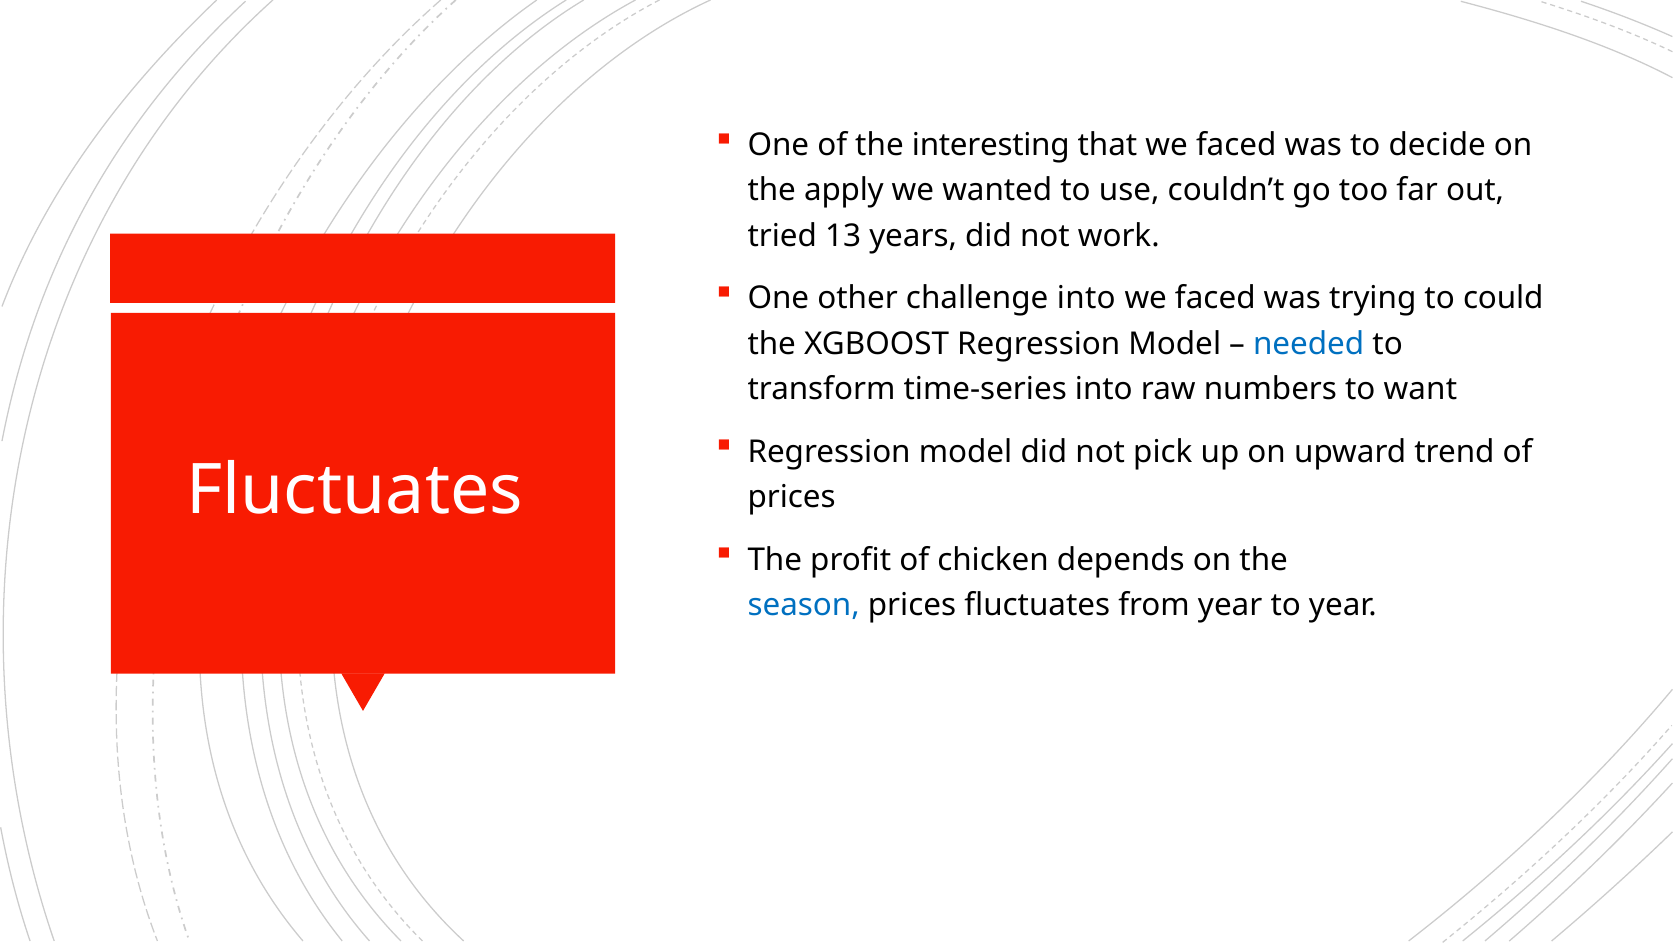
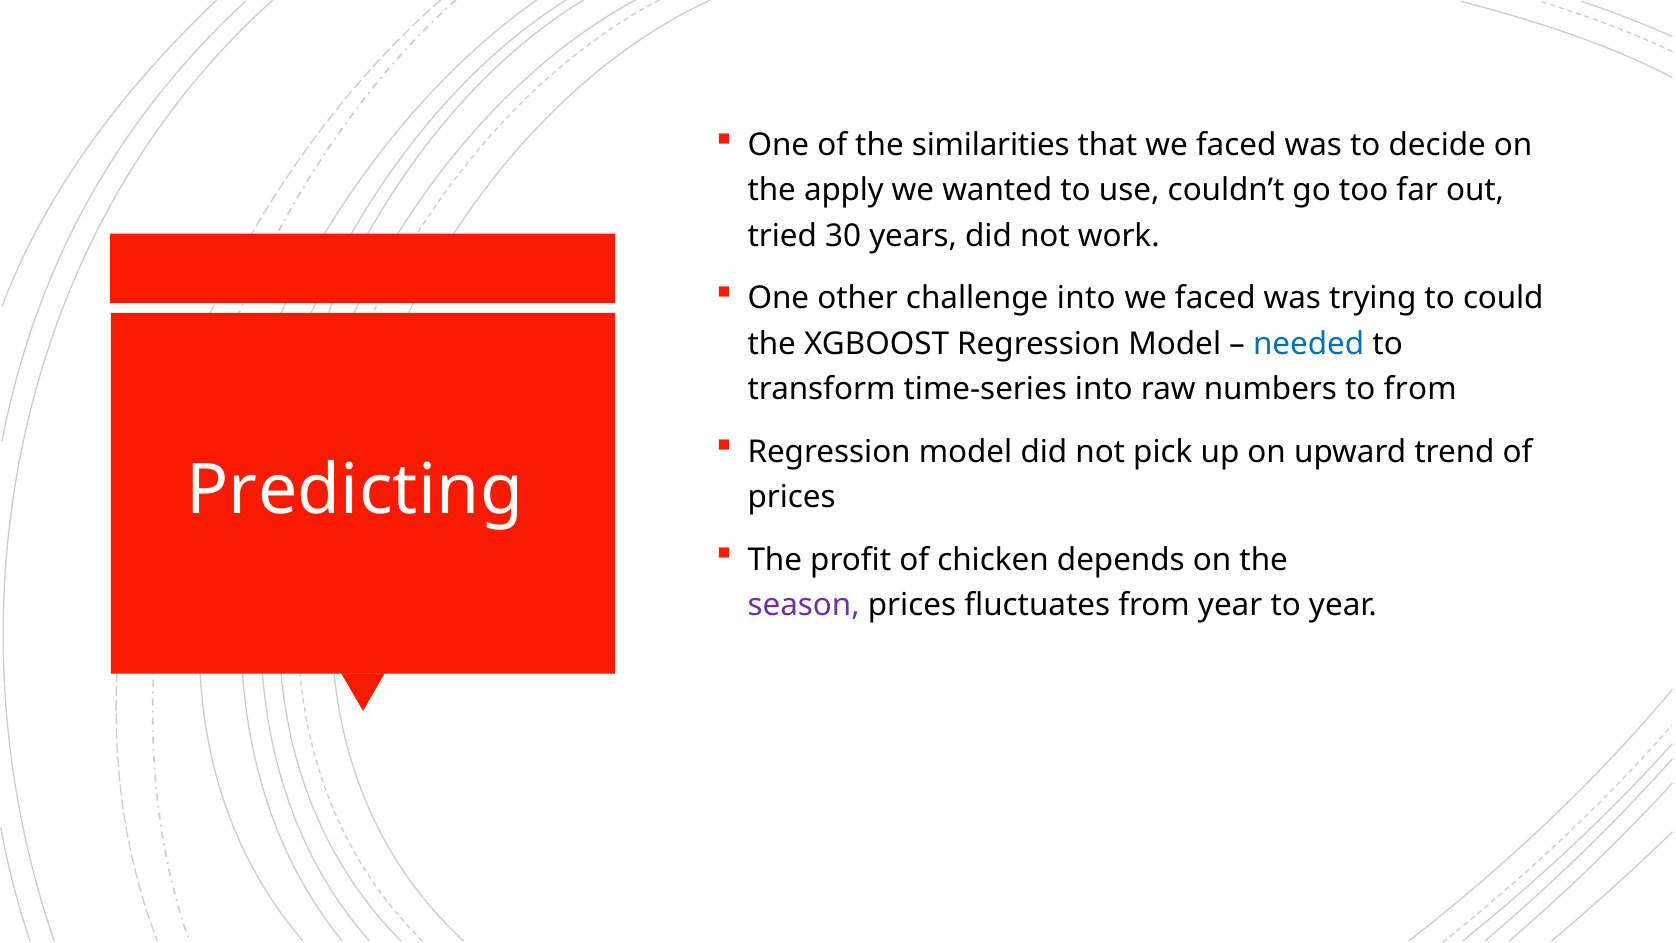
interesting: interesting -> similarities
13: 13 -> 30
to want: want -> from
Fluctuates at (355, 490): Fluctuates -> Predicting
season colour: blue -> purple
